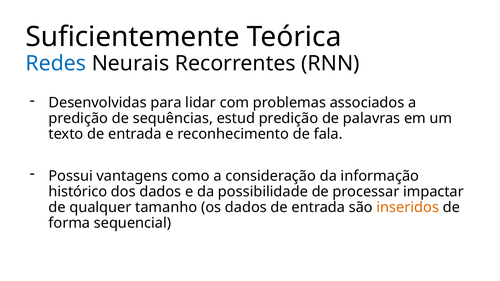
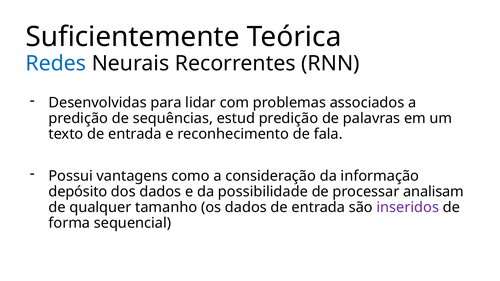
histórico: histórico -> depósito
impactar: impactar -> analisam
inseridos colour: orange -> purple
